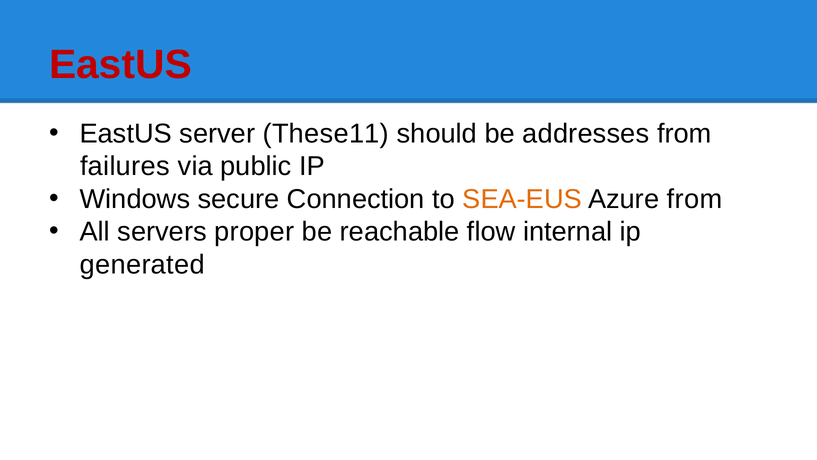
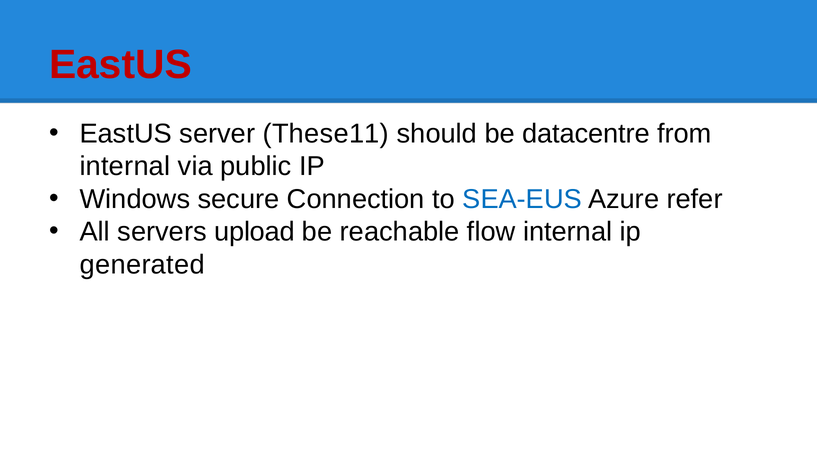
addresses: addresses -> datacentre
failures at (125, 166): failures -> internal
SEA-EUS colour: orange -> blue
Azure from: from -> refer
proper: proper -> upload
